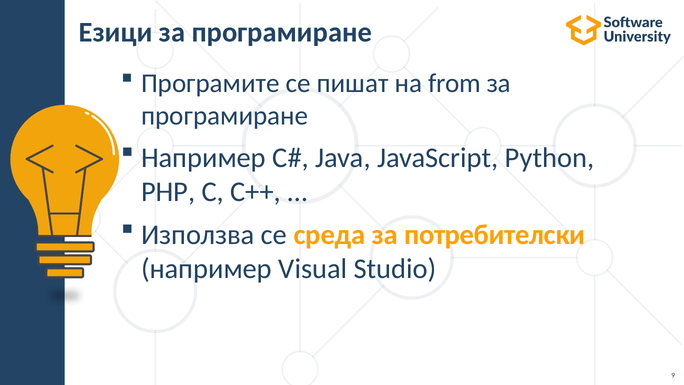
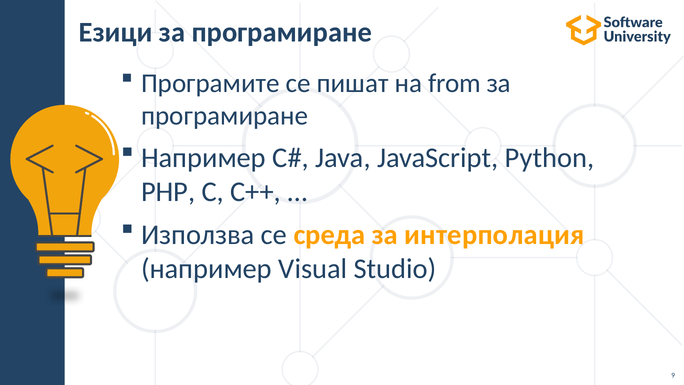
потребителски: потребителски -> интерполация
